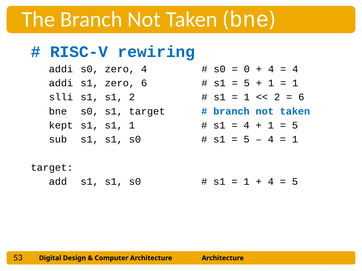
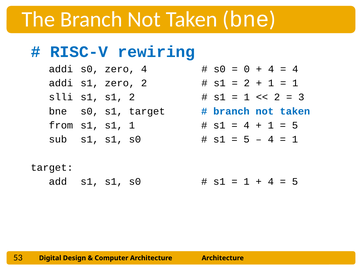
zero 6: 6 -> 2
5 at (247, 83): 5 -> 2
6 at (301, 97): 6 -> 3
kept: kept -> from
